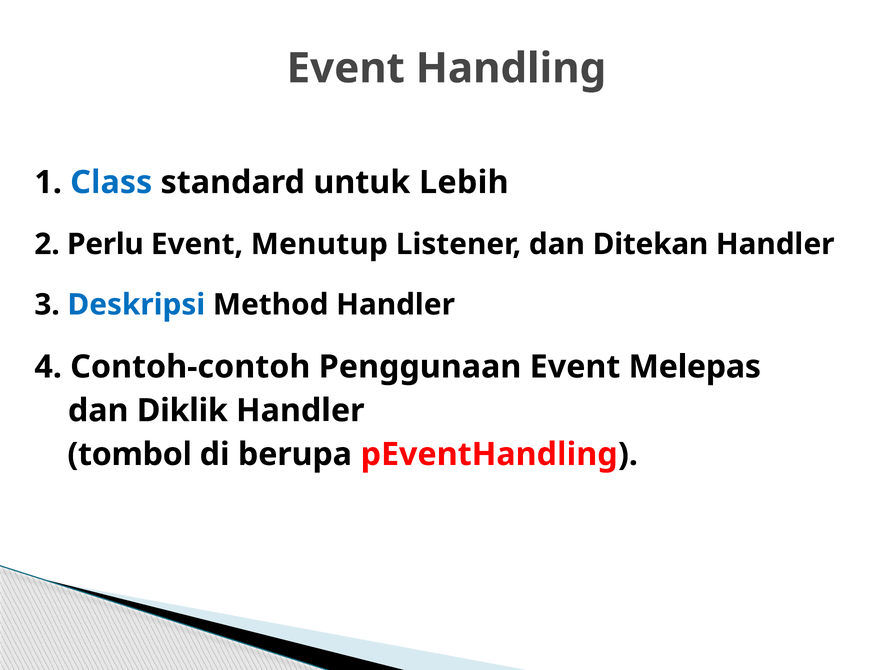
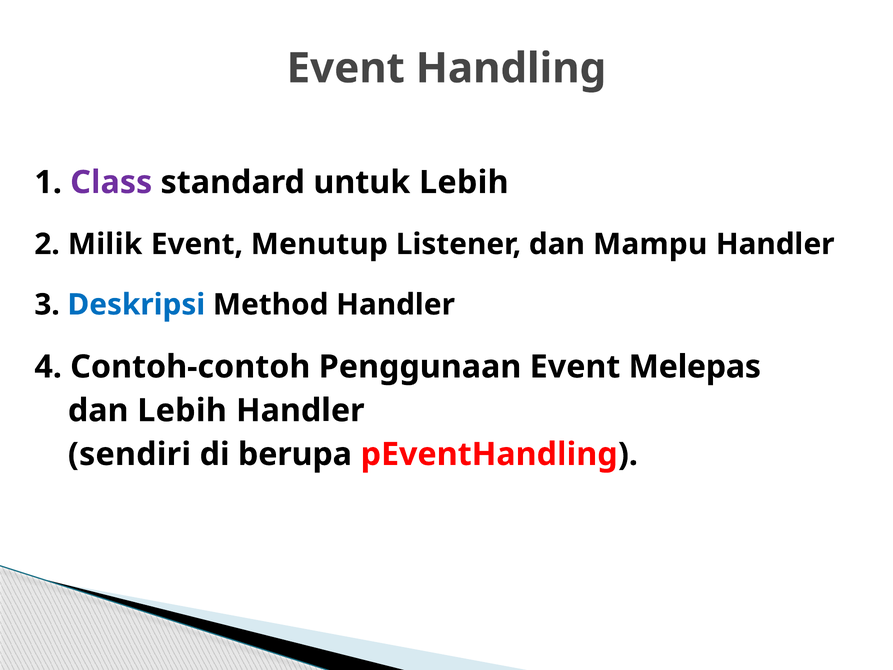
Class colour: blue -> purple
Perlu: Perlu -> Milik
Ditekan: Ditekan -> Mampu
dan Diklik: Diklik -> Lebih
tombol: tombol -> sendiri
